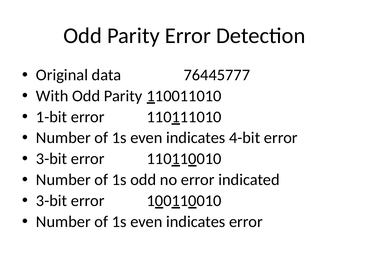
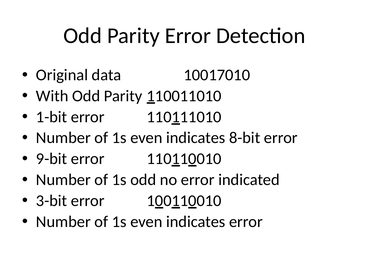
76445777: 76445777 -> 10017010
4-bit: 4-bit -> 8-bit
3-bit at (52, 159): 3-bit -> 9-bit
